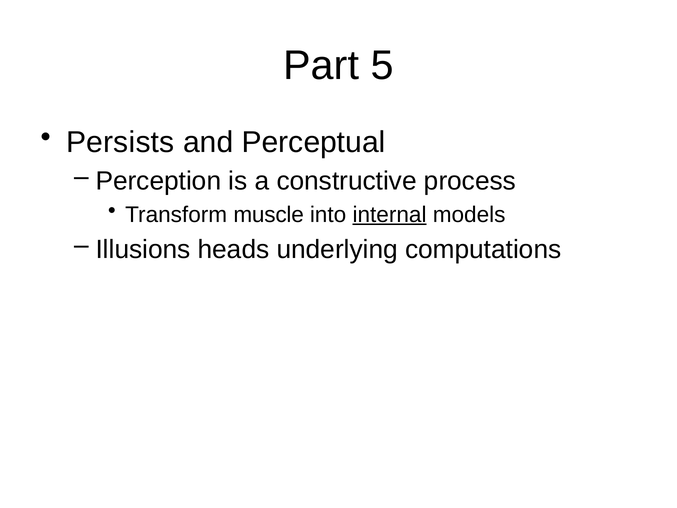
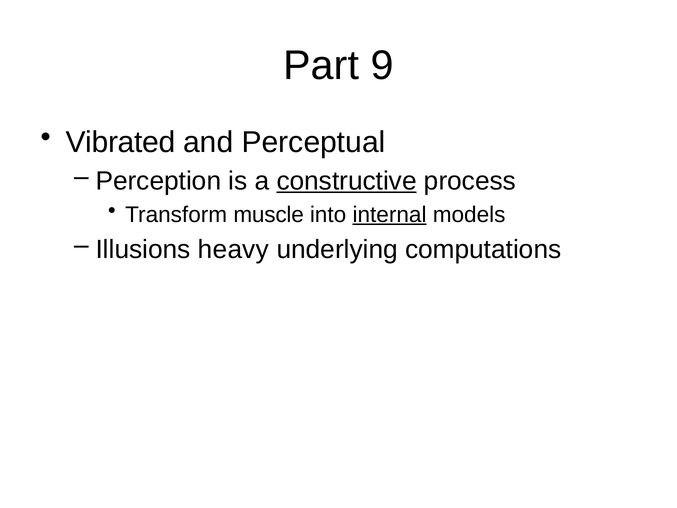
5: 5 -> 9
Persists: Persists -> Vibrated
constructive underline: none -> present
heads: heads -> heavy
